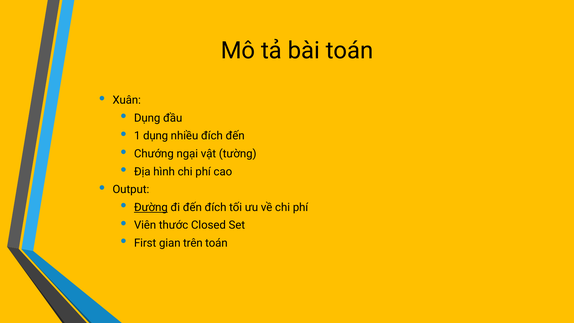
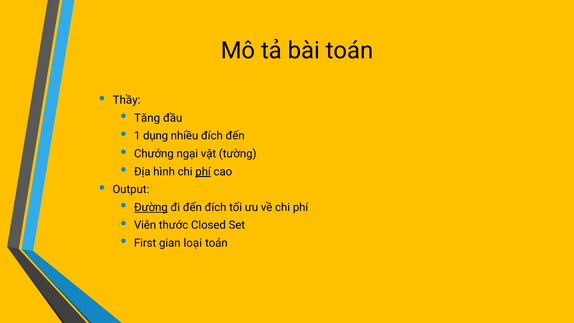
Xuân: Xuân -> Thầy
Dụng at (147, 118): Dụng -> Tăng
phí at (203, 172) underline: none -> present
trên: trên -> loại
